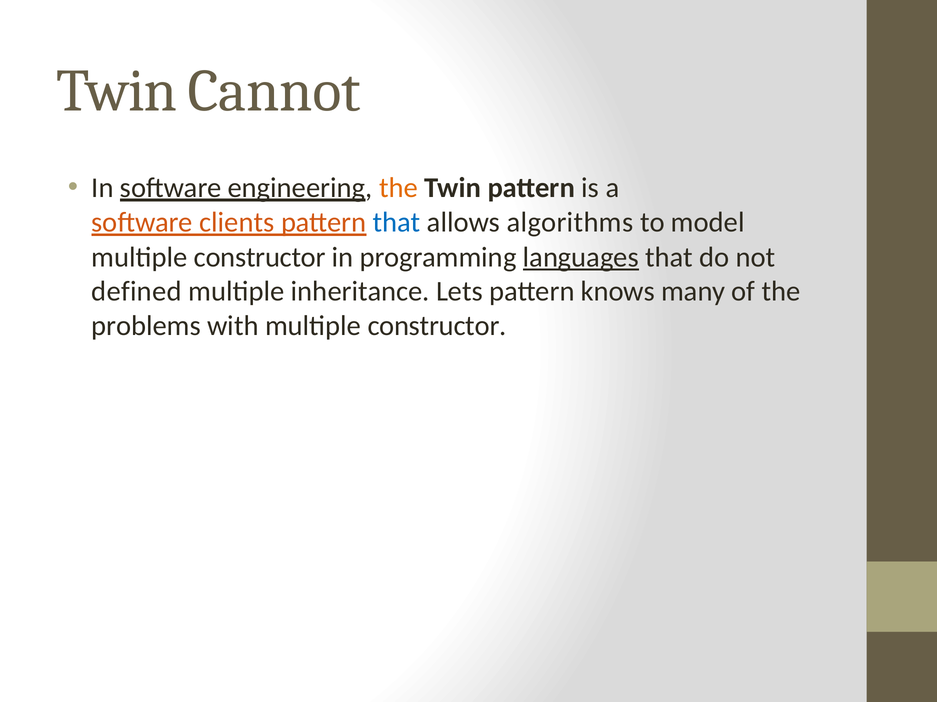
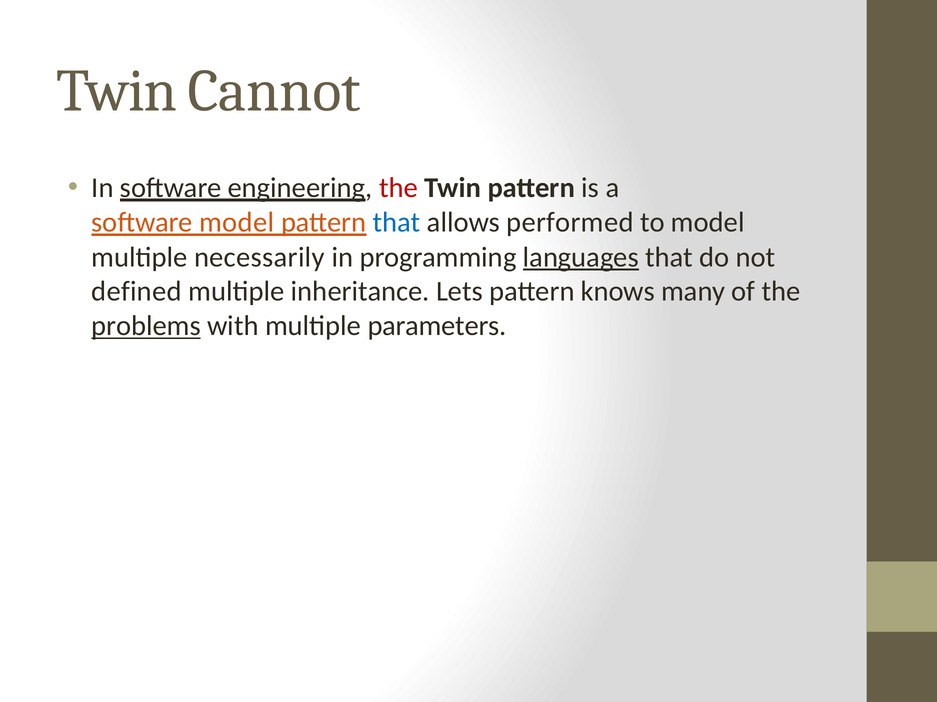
the at (398, 188) colour: orange -> red
software clients: clients -> model
algorithms: algorithms -> performed
constructor at (260, 257): constructor -> necessarily
problems underline: none -> present
with multiple constructor: constructor -> parameters
